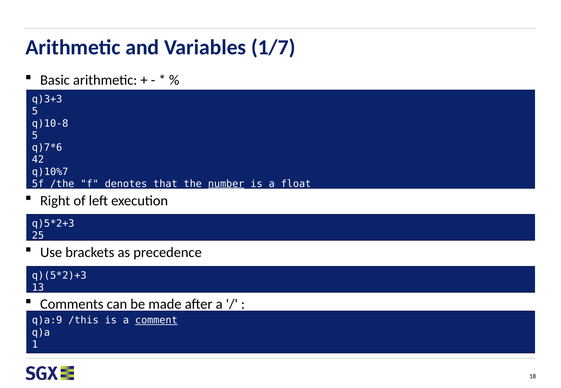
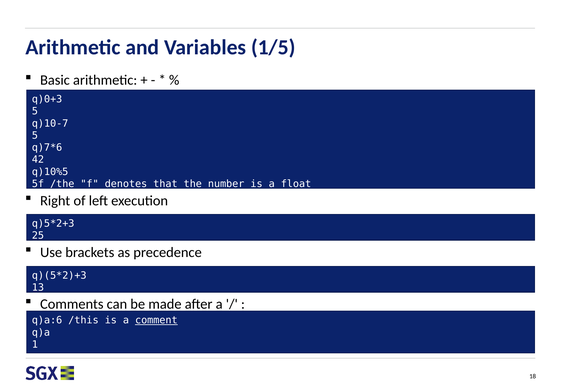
1/7: 1/7 -> 1/5
q)3+3: q)3+3 -> q)0+3
q)10-8: q)10-8 -> q)10-7
q)10%7: q)10%7 -> q)10%5
number underline: present -> none
q)a:9: q)a:9 -> q)a:6
